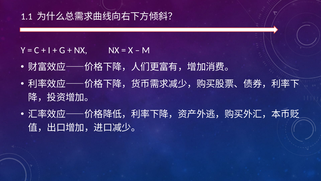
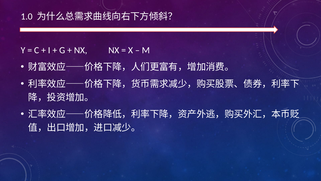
1.1: 1.1 -> 1.0
